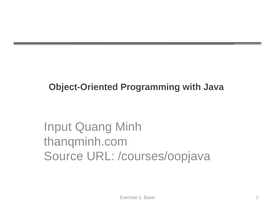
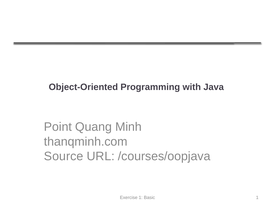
Input: Input -> Point
